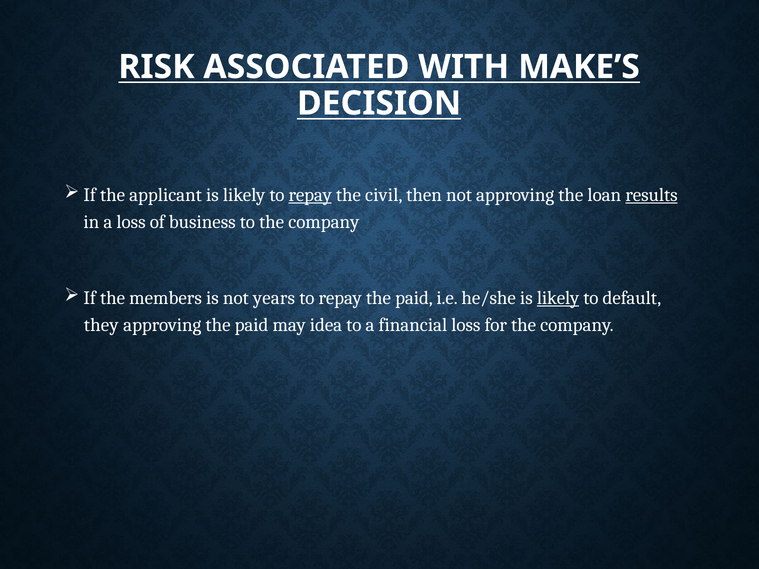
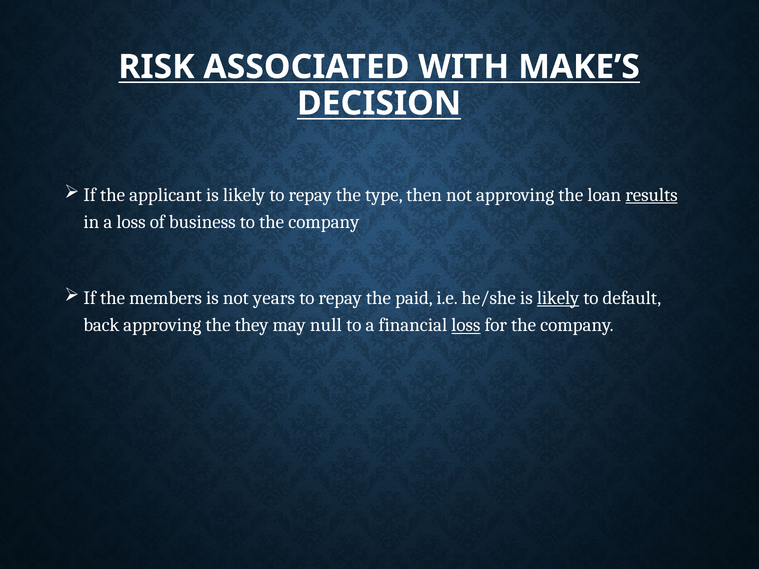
repay at (310, 195) underline: present -> none
civil: civil -> type
they: they -> back
approving the paid: paid -> they
idea: idea -> null
loss at (466, 325) underline: none -> present
